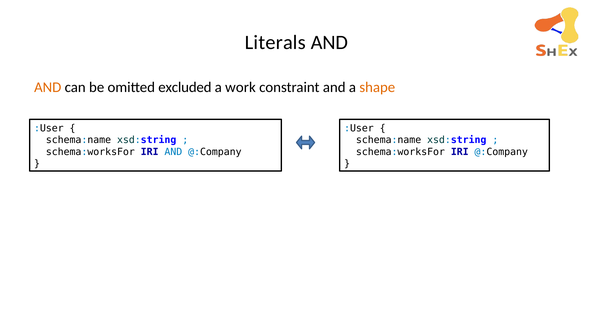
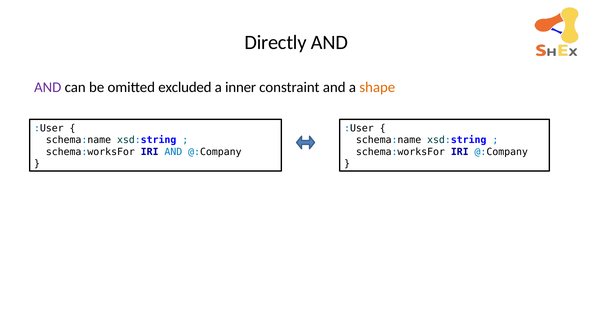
Literals: Literals -> Directly
AND at (48, 88) colour: orange -> purple
work: work -> inner
